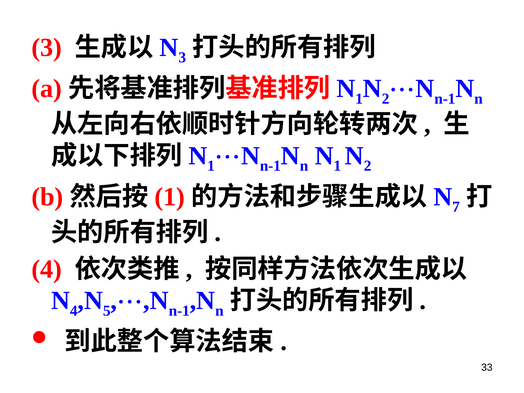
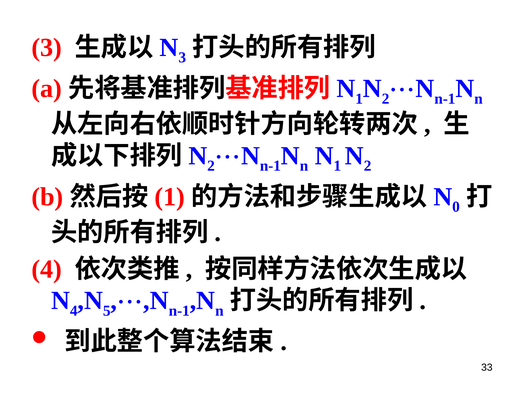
1 at (211, 166): 1 -> 2
7: 7 -> 0
